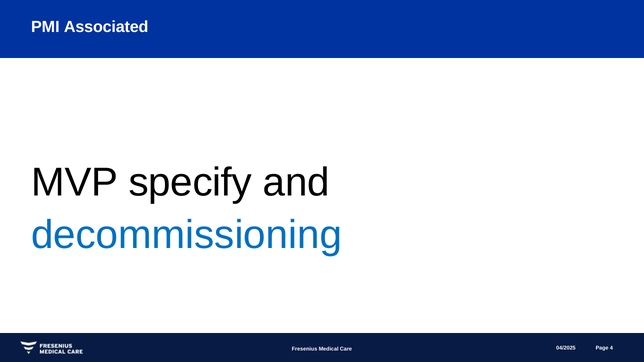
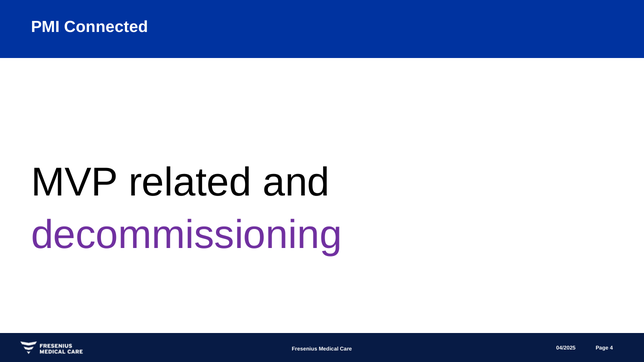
Associated: Associated -> Connected
specify: specify -> related
decommissioning colour: blue -> purple
